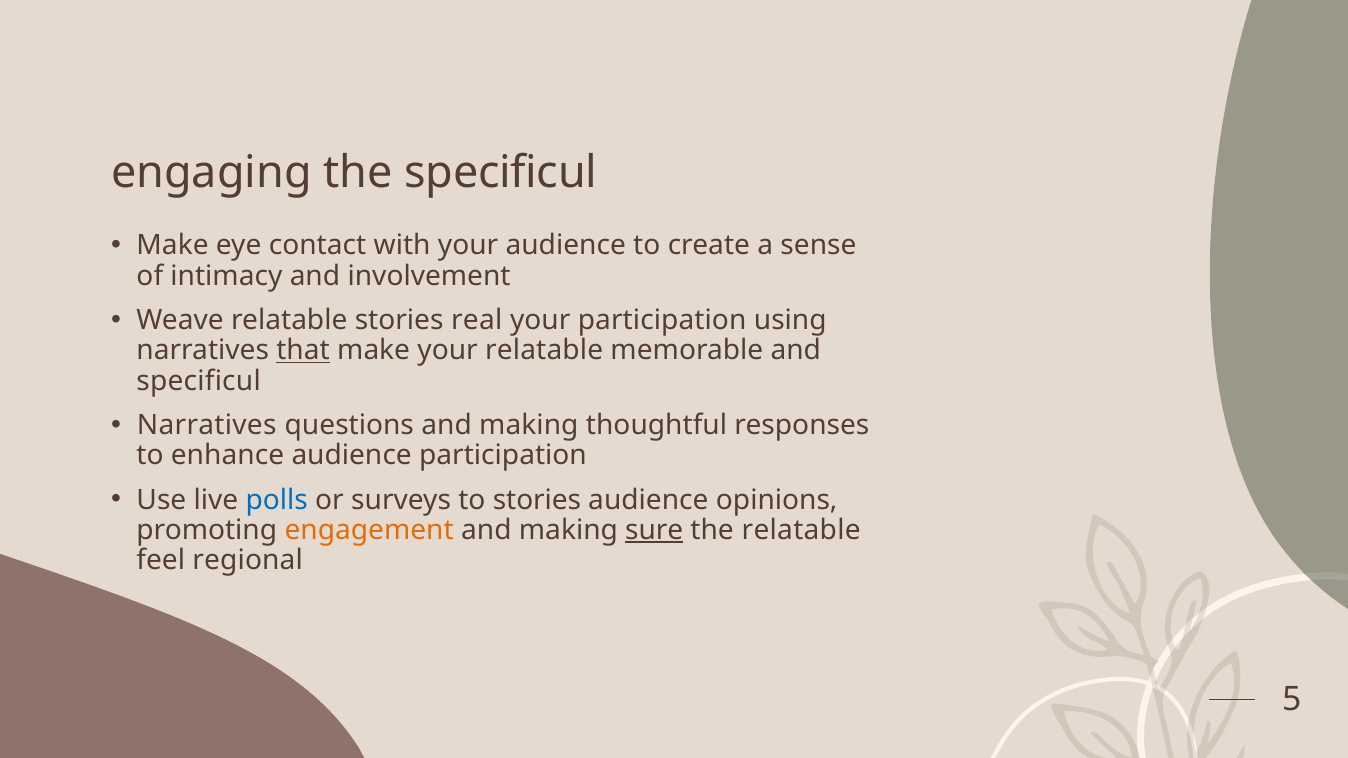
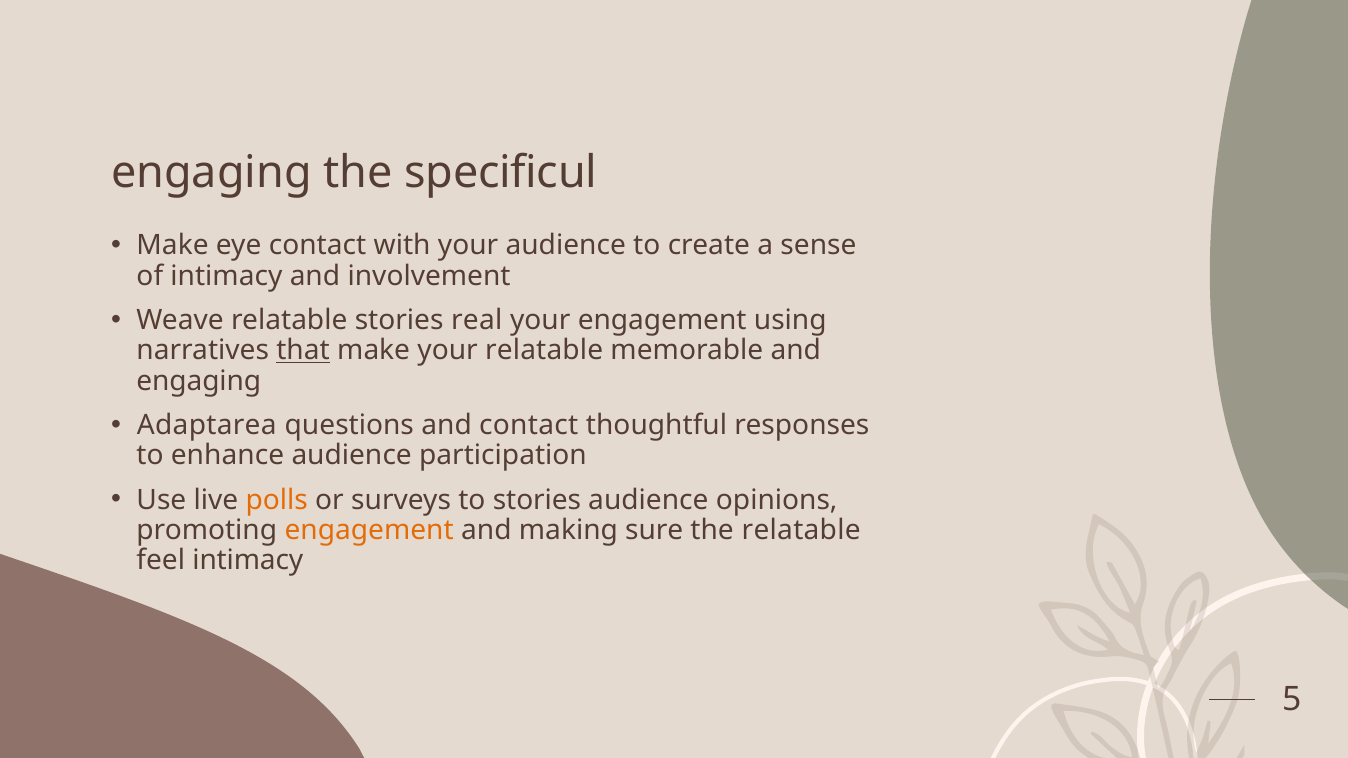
your participation: participation -> engagement
specificul at (199, 381): specificul -> engaging
Narratives at (207, 425): Narratives -> Adaptarea
questions and making: making -> contact
polls colour: blue -> orange
sure underline: present -> none
feel regional: regional -> intimacy
